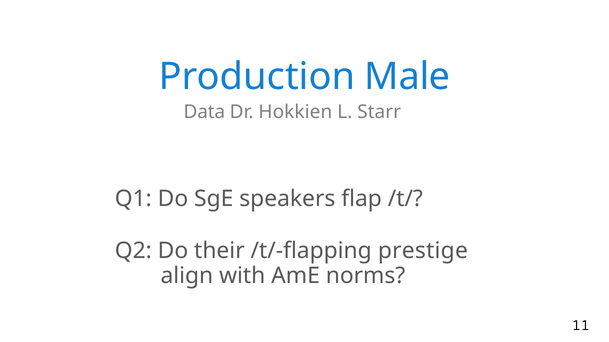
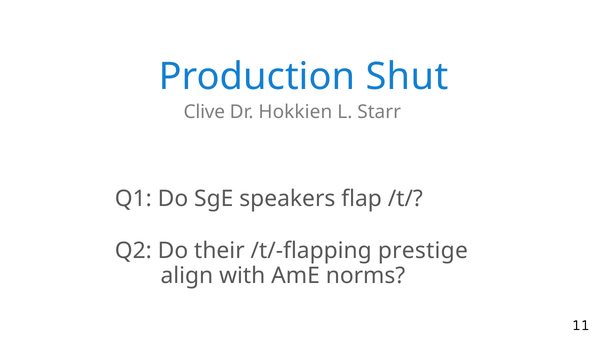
Male: Male -> Shut
Data: Data -> Clive
